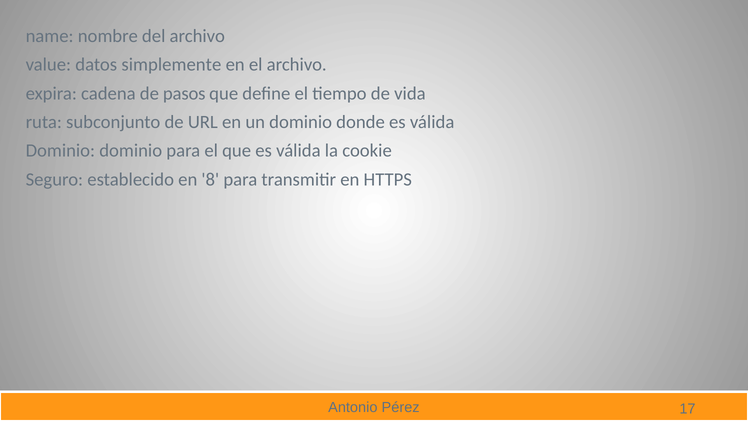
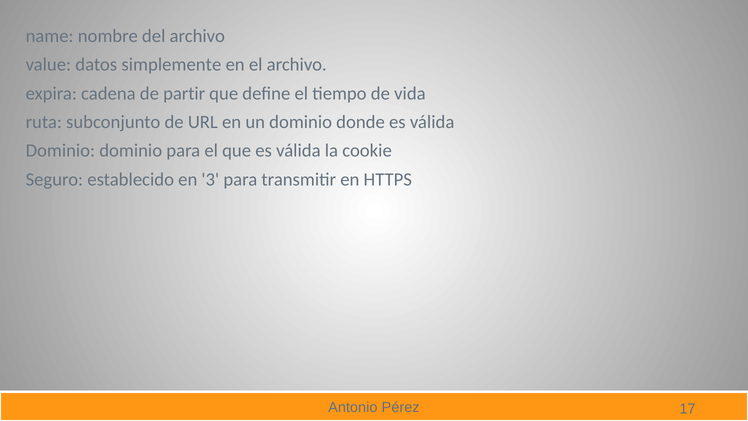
pasos: pasos -> partir
8: 8 -> 3
